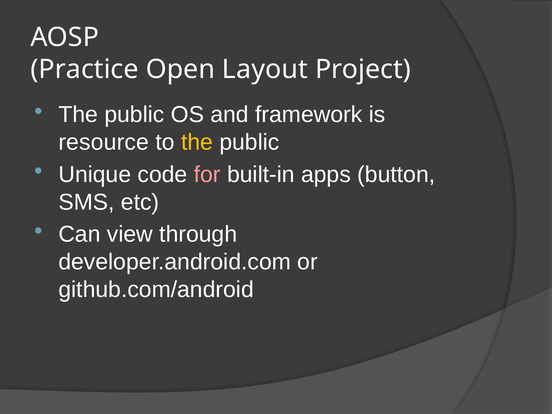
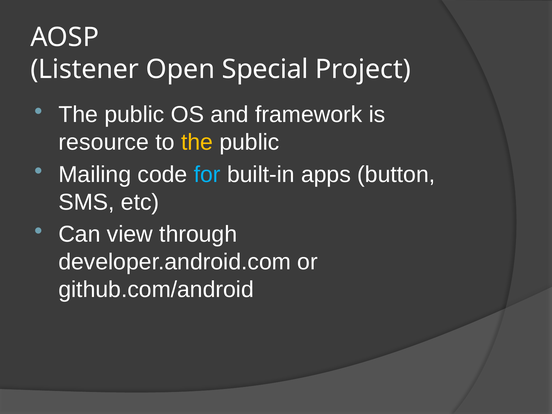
Practice: Practice -> Listener
Layout: Layout -> Special
Unique: Unique -> Mailing
for colour: pink -> light blue
